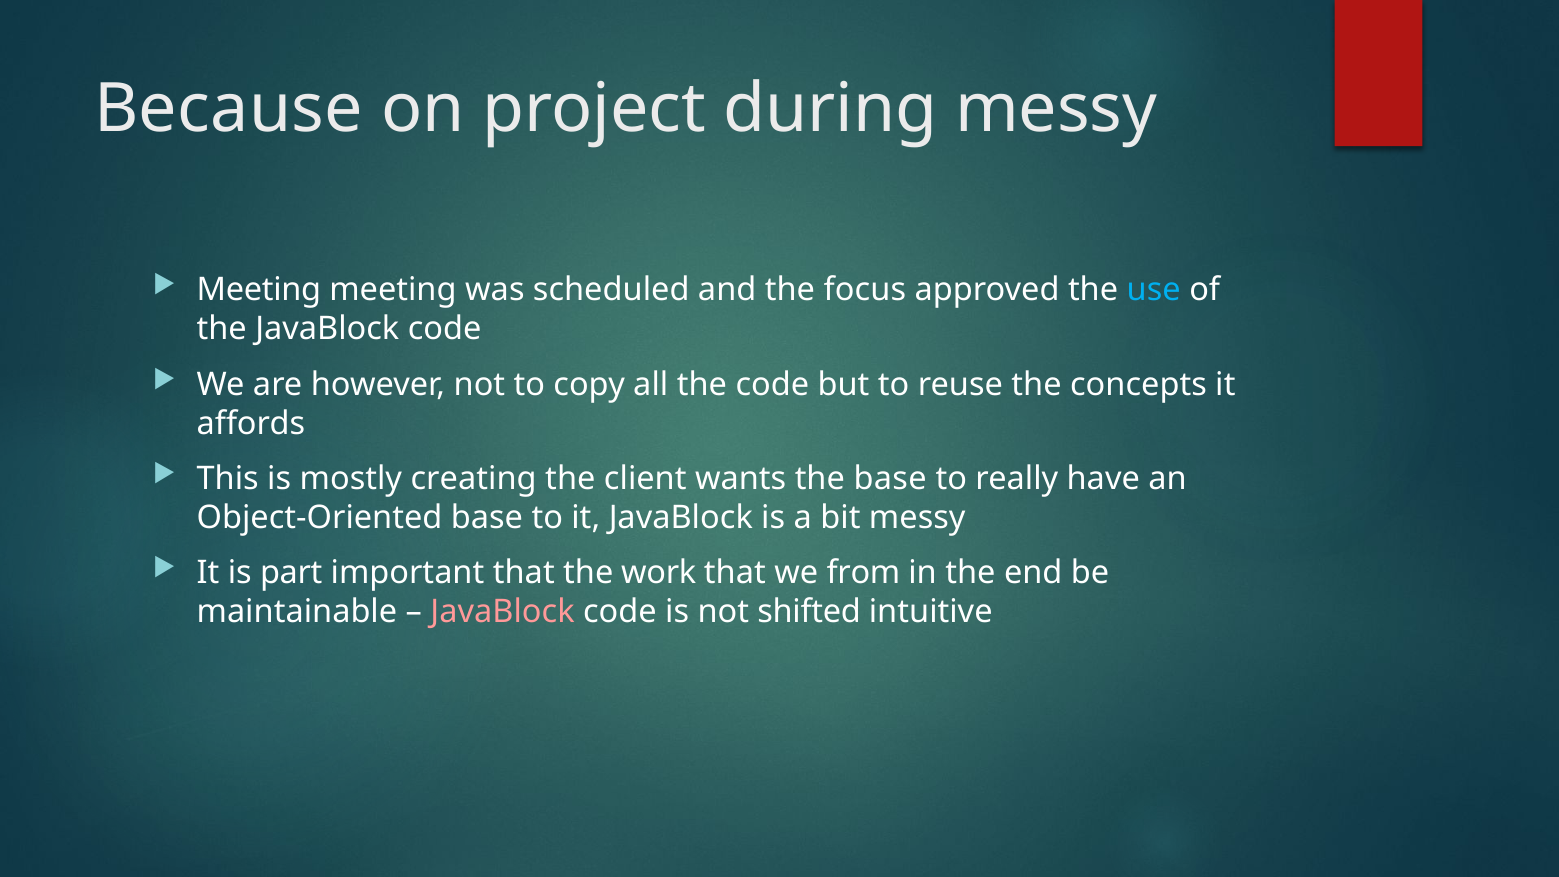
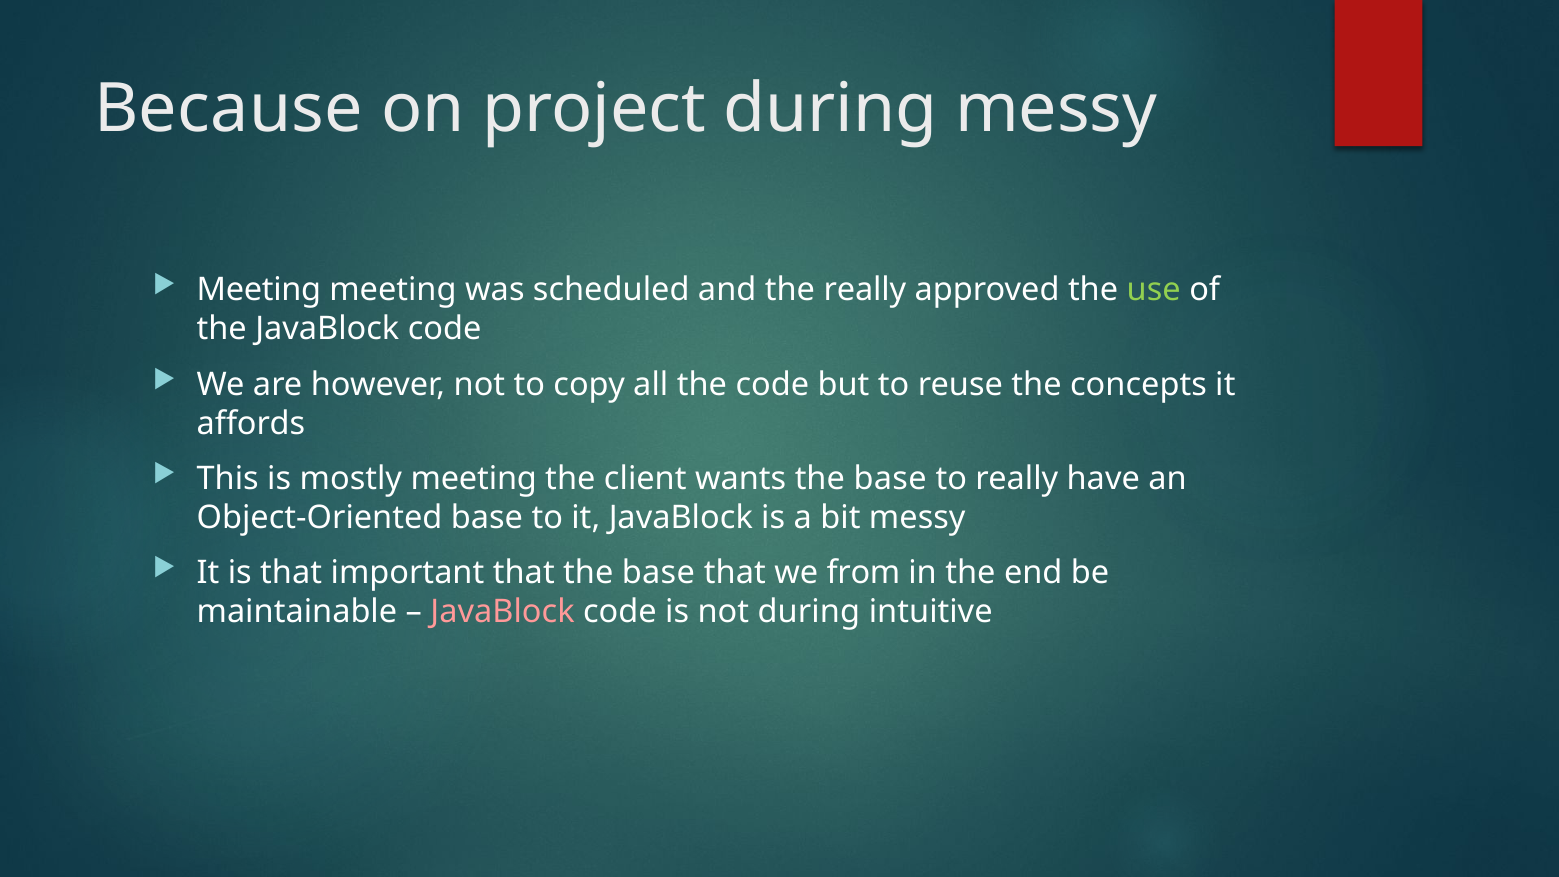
the focus: focus -> really
use colour: light blue -> light green
mostly creating: creating -> meeting
is part: part -> that
that the work: work -> base
not shifted: shifted -> during
